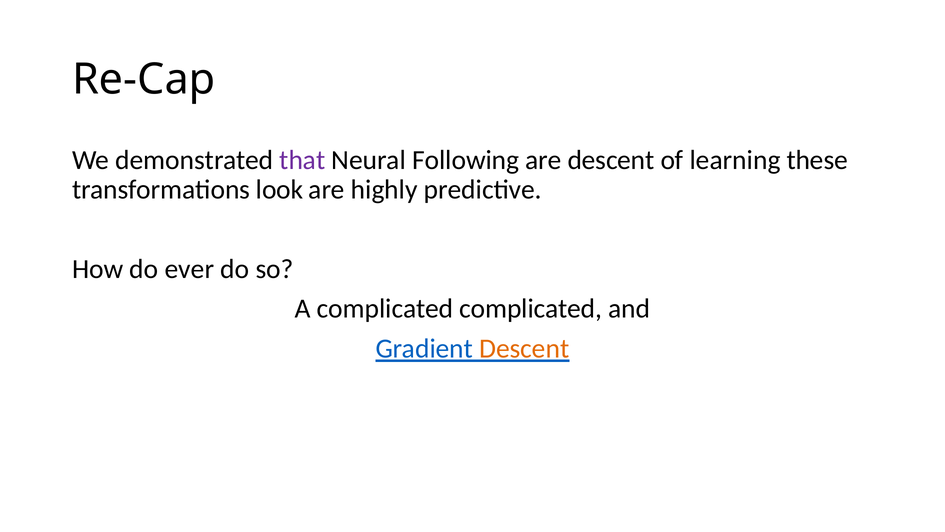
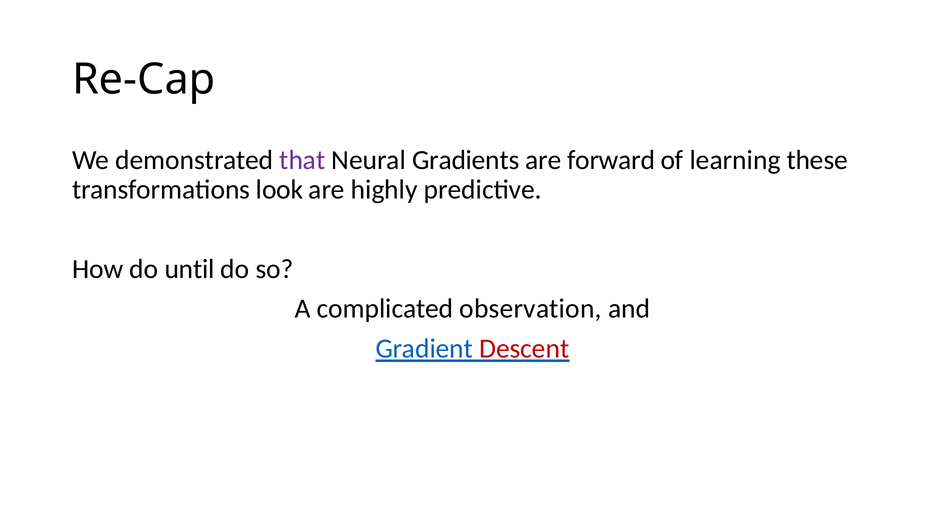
Following: Following -> Gradients
are descent: descent -> forward
ever: ever -> until
complicated complicated: complicated -> observation
Descent at (524, 348) colour: orange -> red
